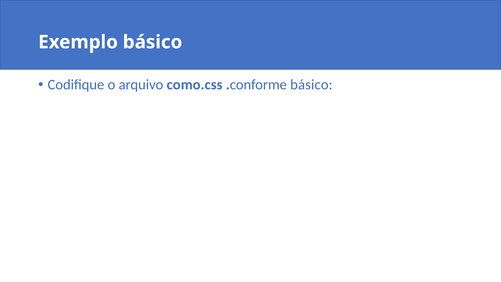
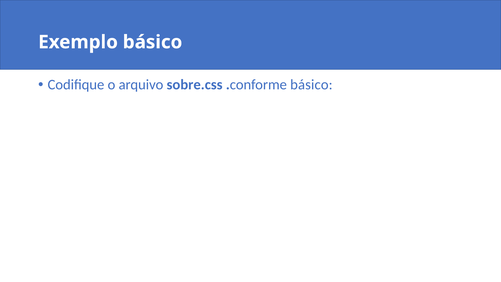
como.css: como.css -> sobre.css
